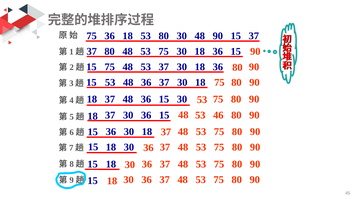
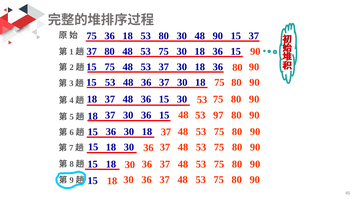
46: 46 -> 97
